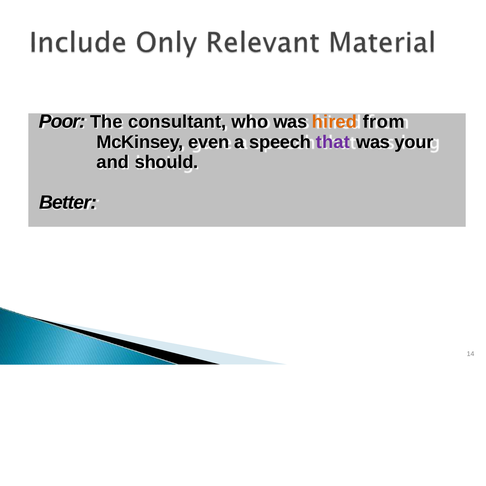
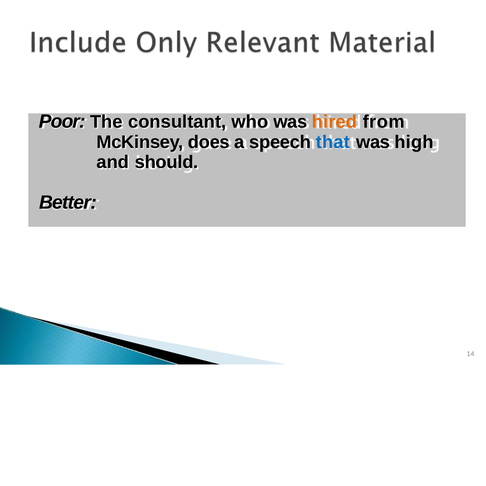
even: even -> does
that colour: purple -> blue
your: your -> high
